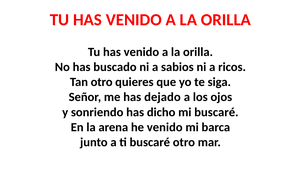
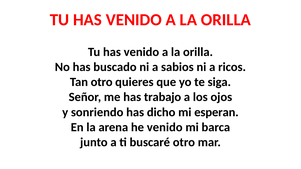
dejado: dejado -> trabajo
mi buscaré: buscaré -> esperan
